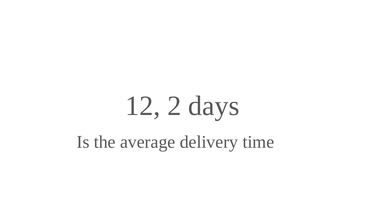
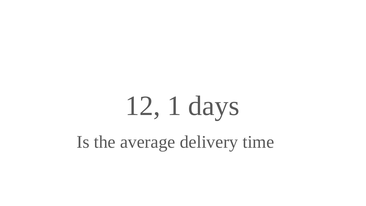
2: 2 -> 1
